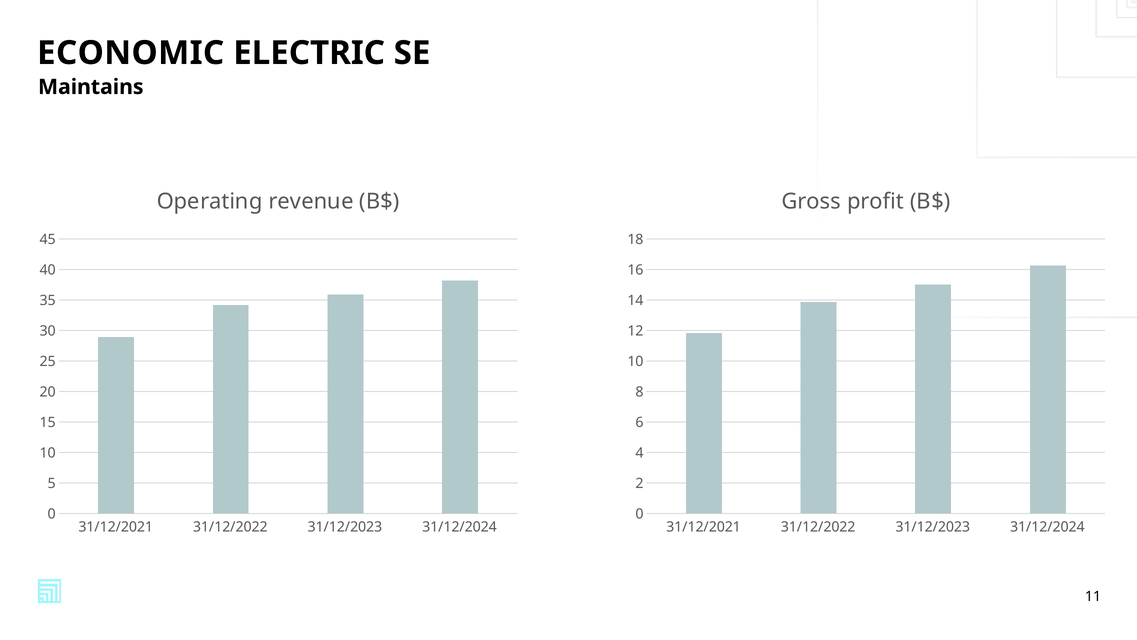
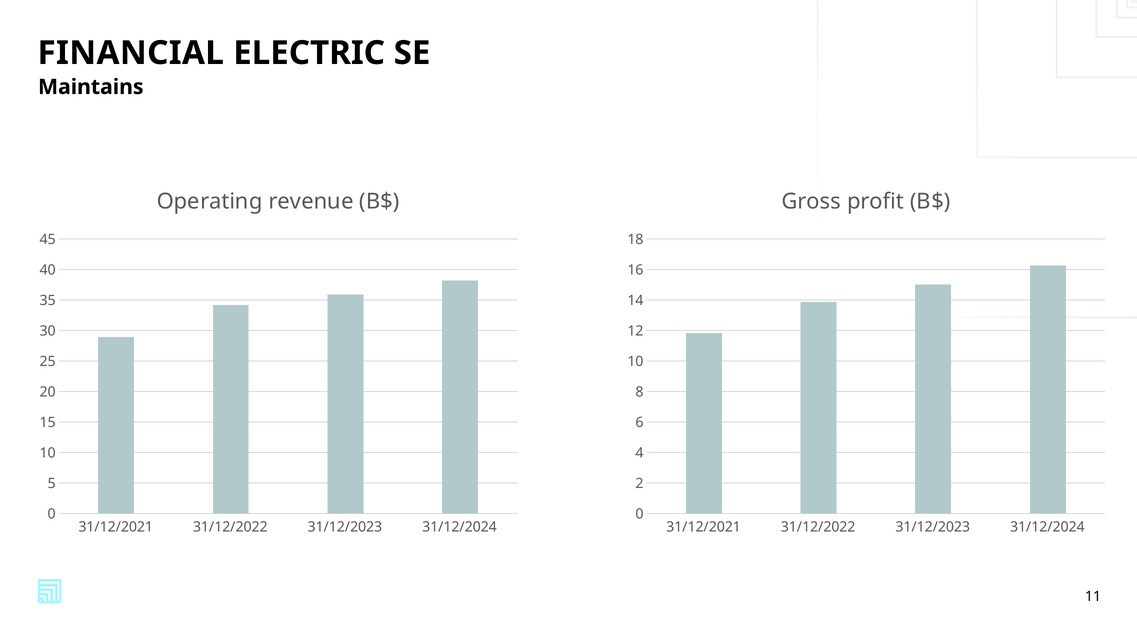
ECONOMIC: ECONOMIC -> FINANCIAL
